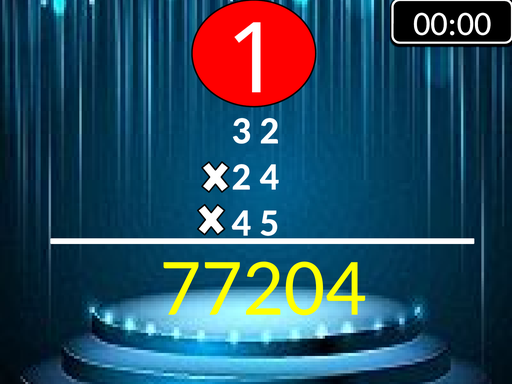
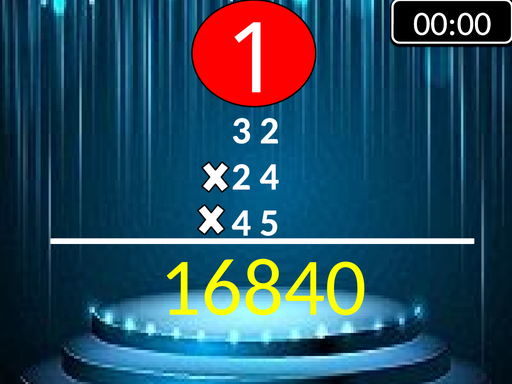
77204: 77204 -> 16840
